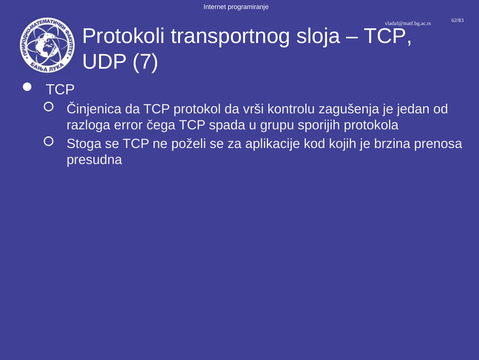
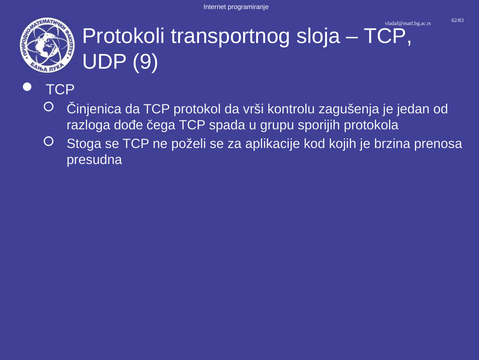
7: 7 -> 9
error: error -> dođe
